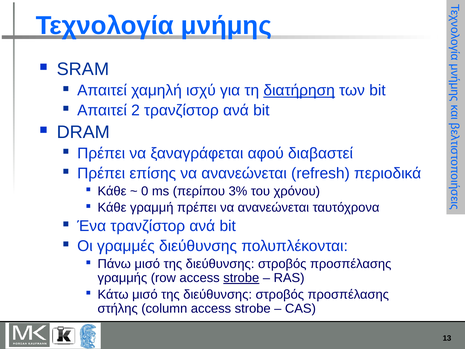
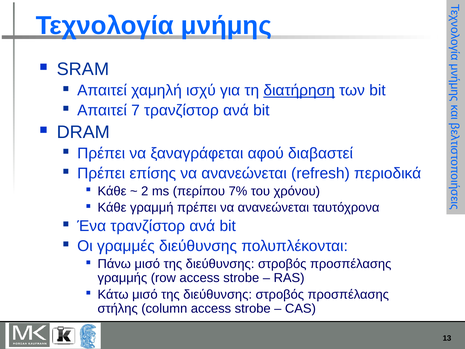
2: 2 -> 7
0: 0 -> 2
3%: 3% -> 7%
strobe at (241, 278) underline: present -> none
